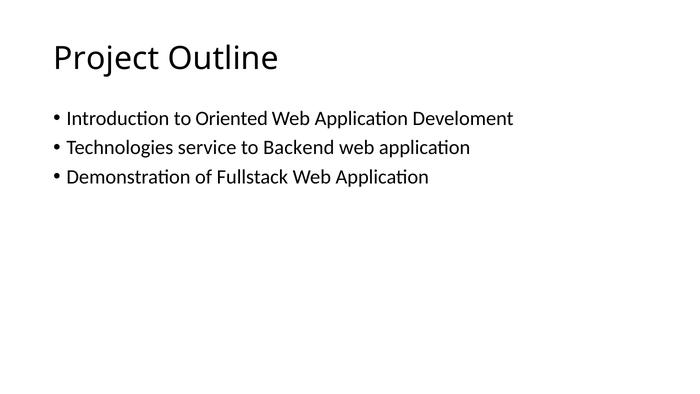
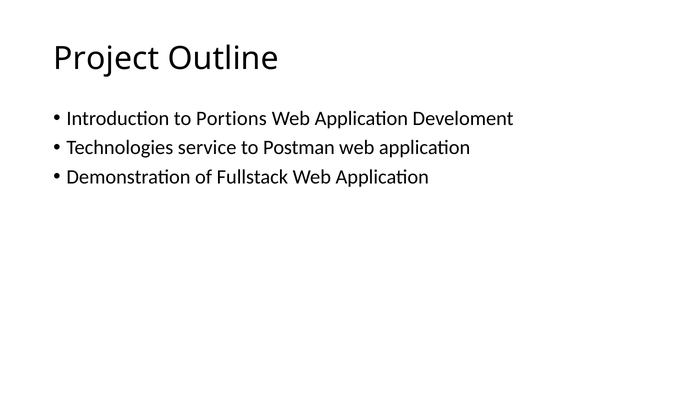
Oriented: Oriented -> Portions
Backend: Backend -> Postman
